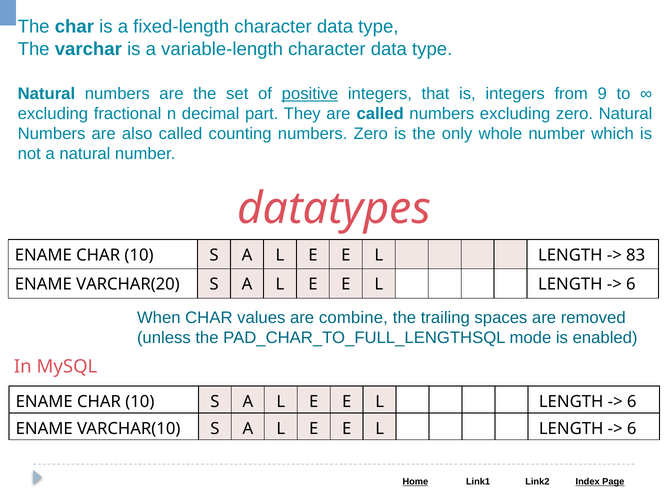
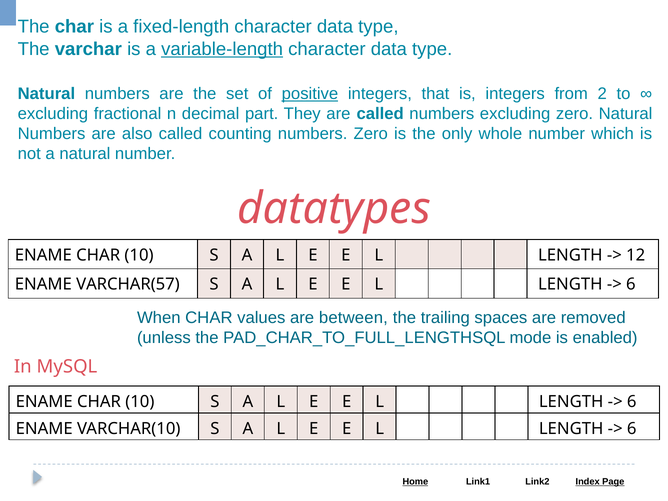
variable-length underline: none -> present
9: 9 -> 2
83: 83 -> 12
VARCHAR(20: VARCHAR(20 -> VARCHAR(57
combine: combine -> between
